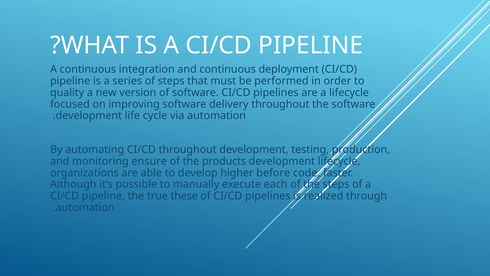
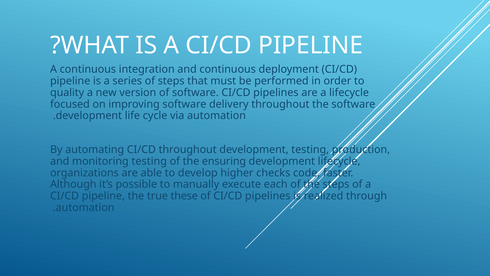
monitoring ensure: ensure -> testing
products: products -> ensuring
before: before -> checks
